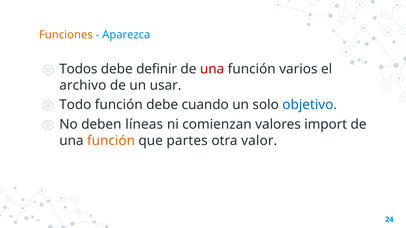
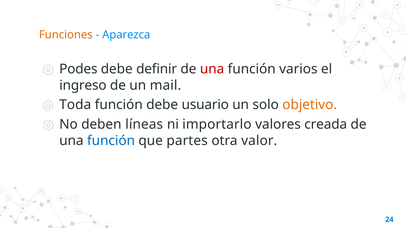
Todos: Todos -> Podes
archivo: archivo -> ingreso
usar: usar -> mail
Todo: Todo -> Toda
cuando: cuando -> usuario
objetivo colour: blue -> orange
comienzan: comienzan -> importarlo
import: import -> creada
función at (111, 141) colour: orange -> blue
